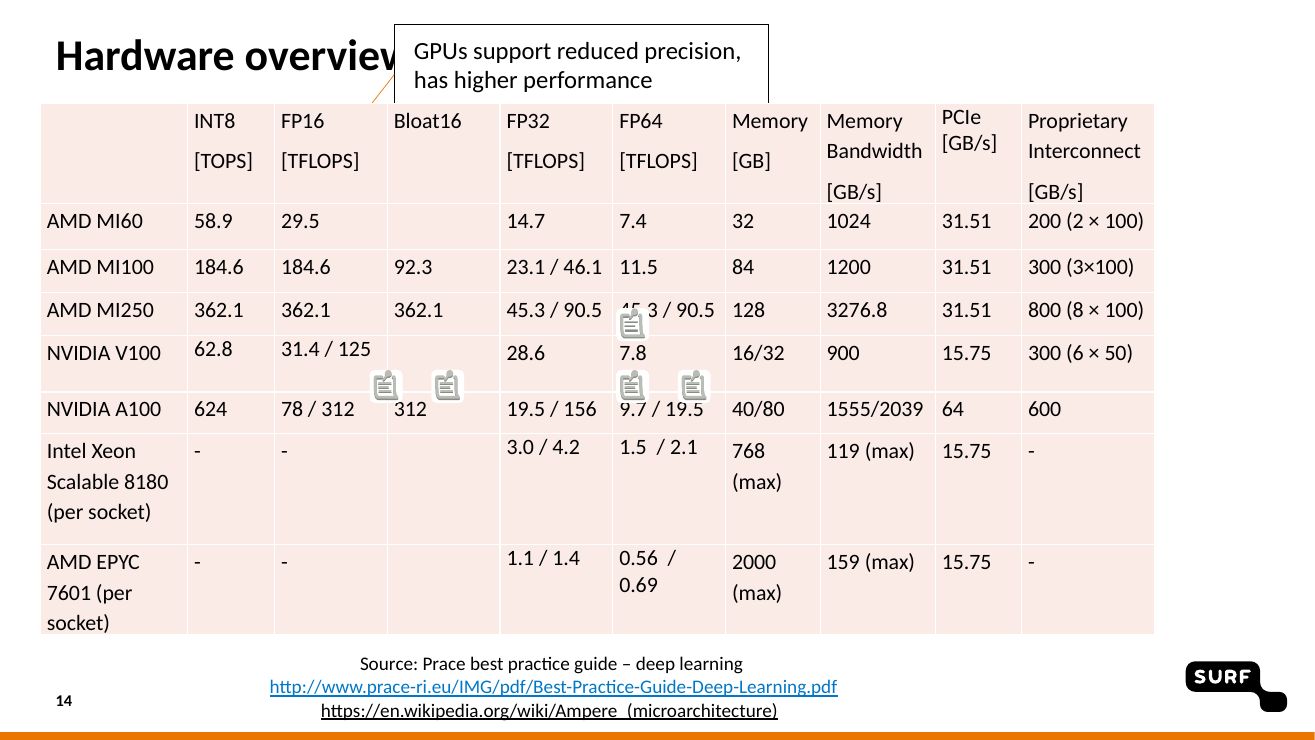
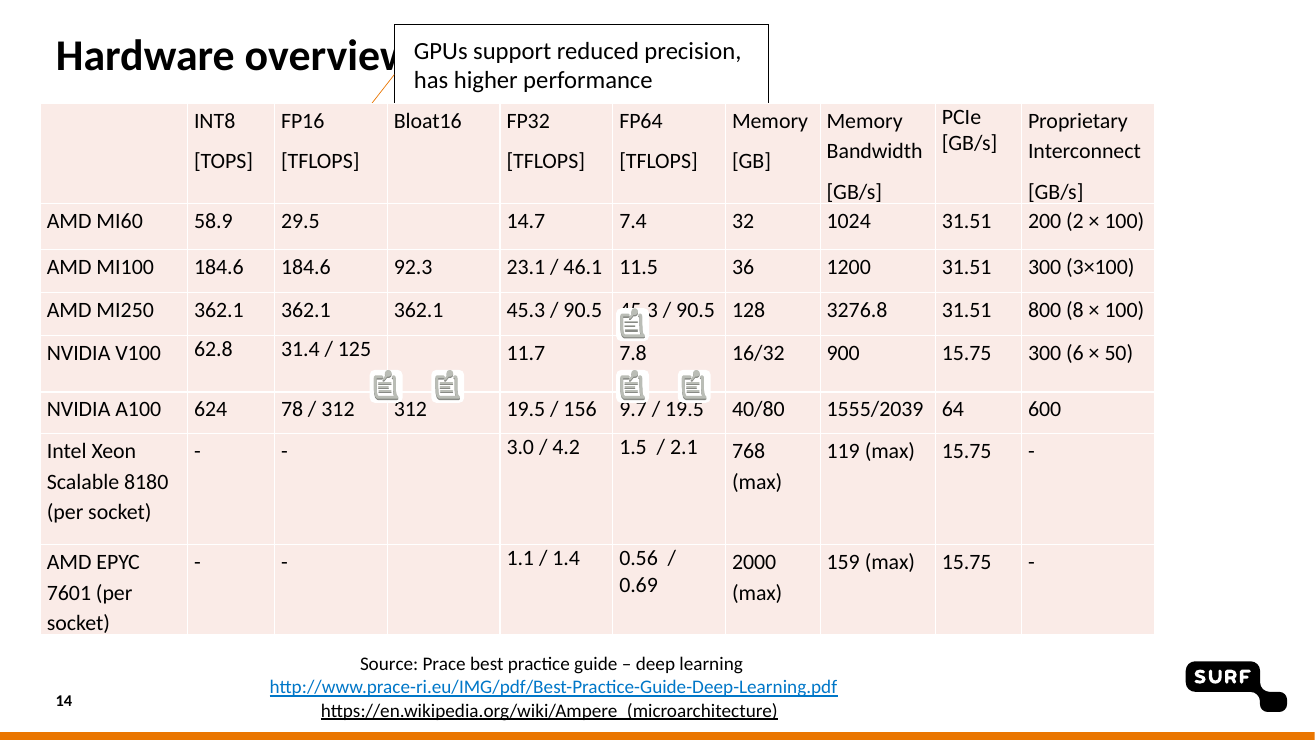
84: 84 -> 36
28.6: 28.6 -> 11.7
